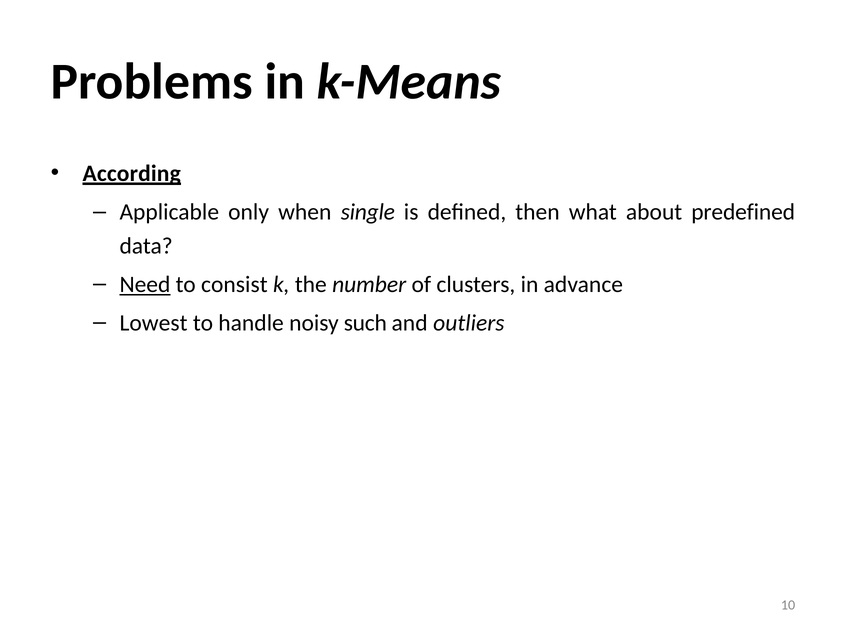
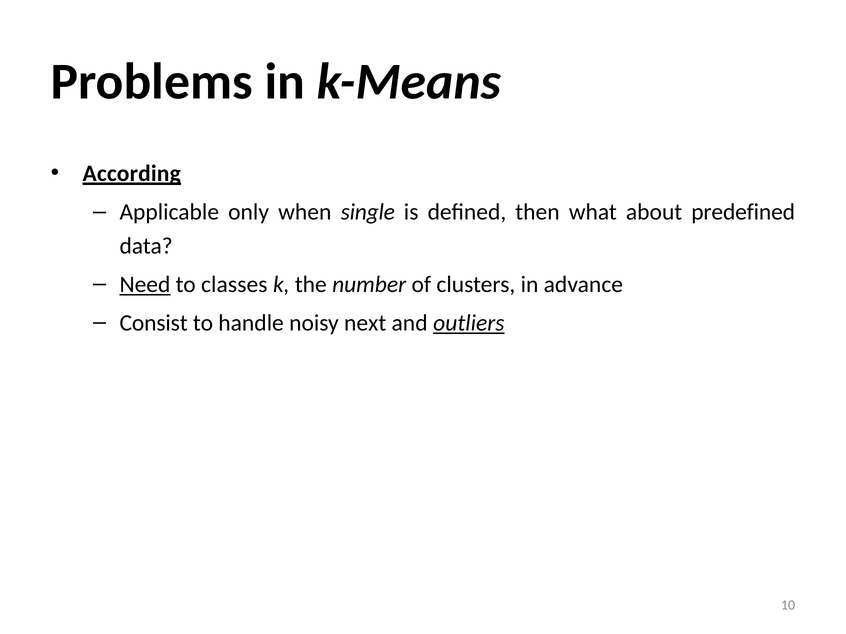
consist: consist -> classes
Lowest: Lowest -> Consist
such: such -> next
outliers underline: none -> present
